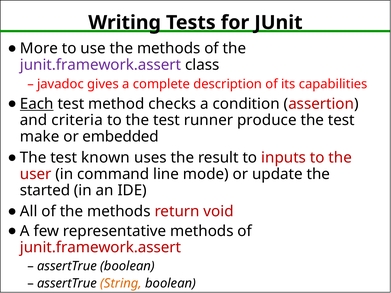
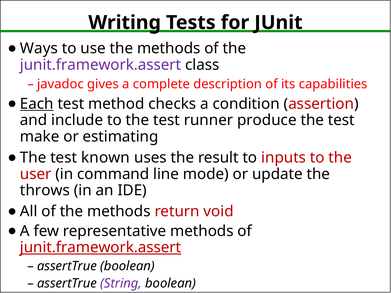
More: More -> Ways
criteria: criteria -> include
embedded: embedded -> estimating
started: started -> throws
junit.framework.assert at (101, 248) underline: none -> present
String at (121, 284) colour: orange -> purple
